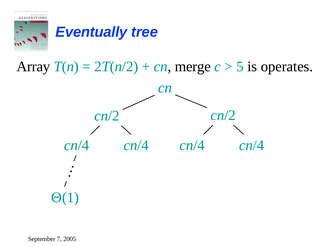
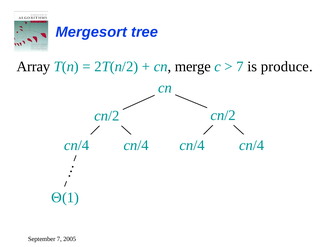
Eventually: Eventually -> Mergesort
5 at (240, 67): 5 -> 7
operates: operates -> produce
